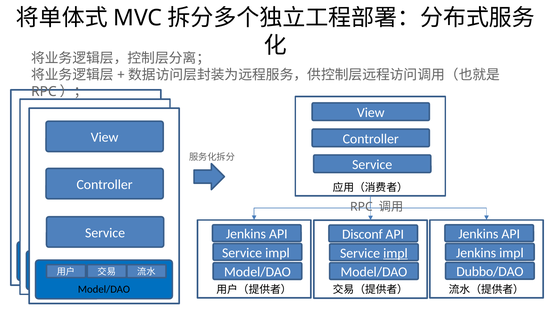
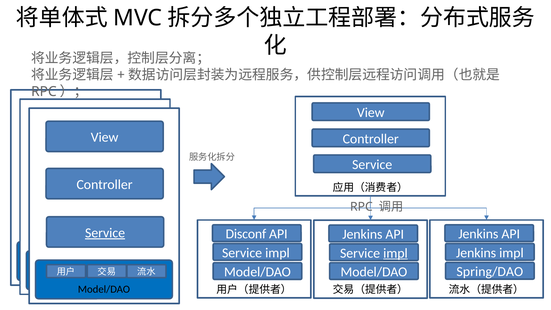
Service at (105, 233) underline: none -> present
Jenkins at (246, 234): Jenkins -> Disconf
Disconf at (362, 234): Disconf -> Jenkins
Dubbo/DAO: Dubbo/DAO -> Spring/DAO
